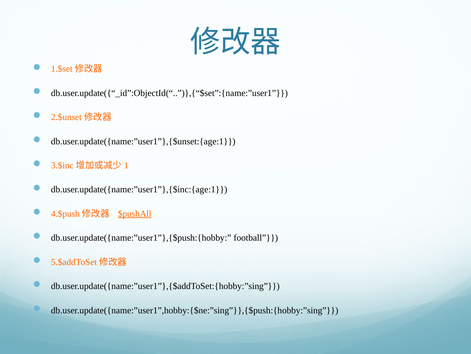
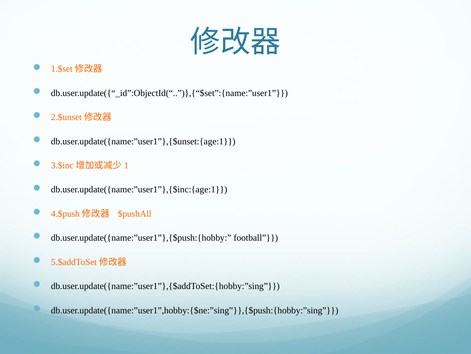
$pushAll underline: present -> none
